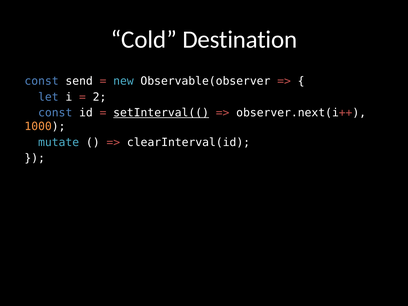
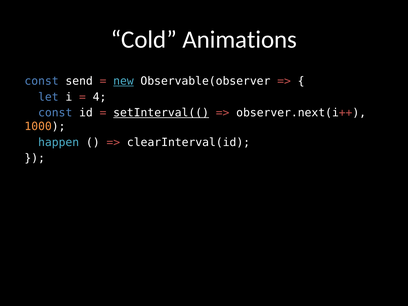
Destination: Destination -> Animations
new underline: none -> present
2: 2 -> 4
mutate: mutate -> happen
